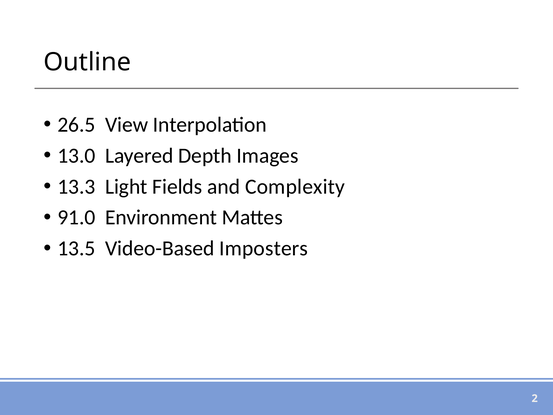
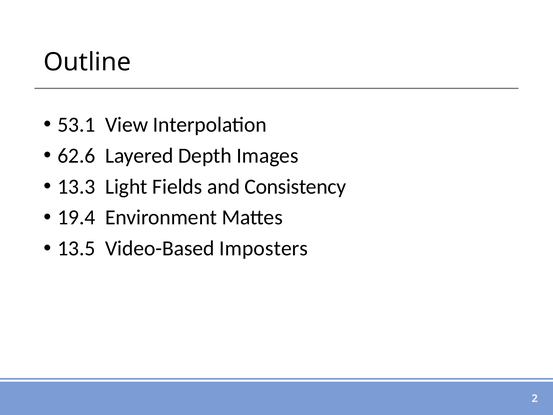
26.5: 26.5 -> 53.1
13.0: 13.0 -> 62.6
Complexity: Complexity -> Consistency
91.0: 91.0 -> 19.4
